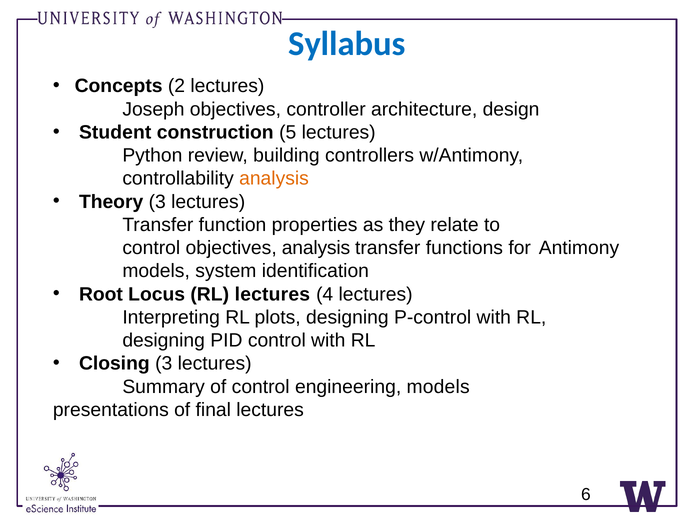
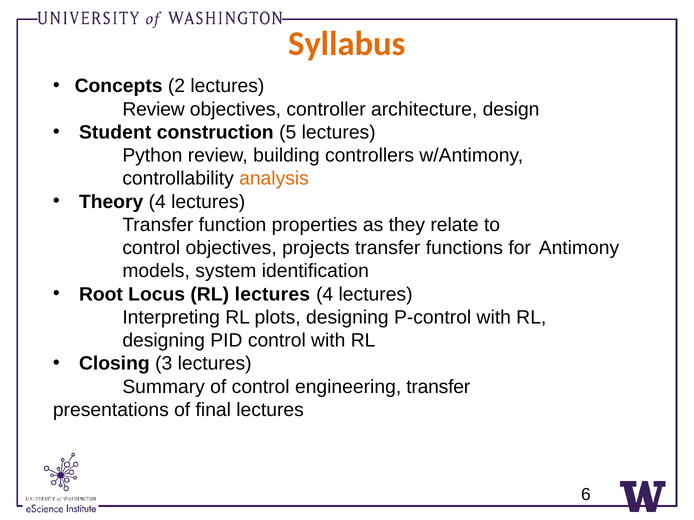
Syllabus colour: blue -> orange
Joseph at (153, 109): Joseph -> Review
Theory 3: 3 -> 4
objectives analysis: analysis -> projects
engineering models: models -> transfer
